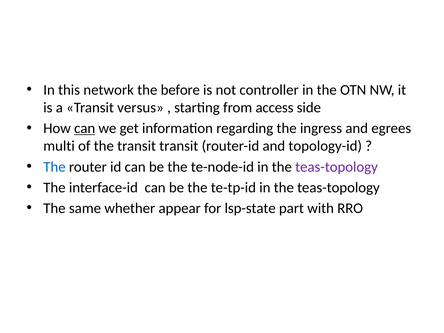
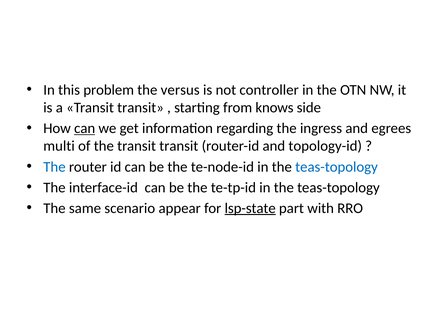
network: network -> problem
before: before -> versus
a Transit versus: versus -> transit
access: access -> knows
teas-topology at (337, 167) colour: purple -> blue
whether: whether -> scenario
lsp-state underline: none -> present
